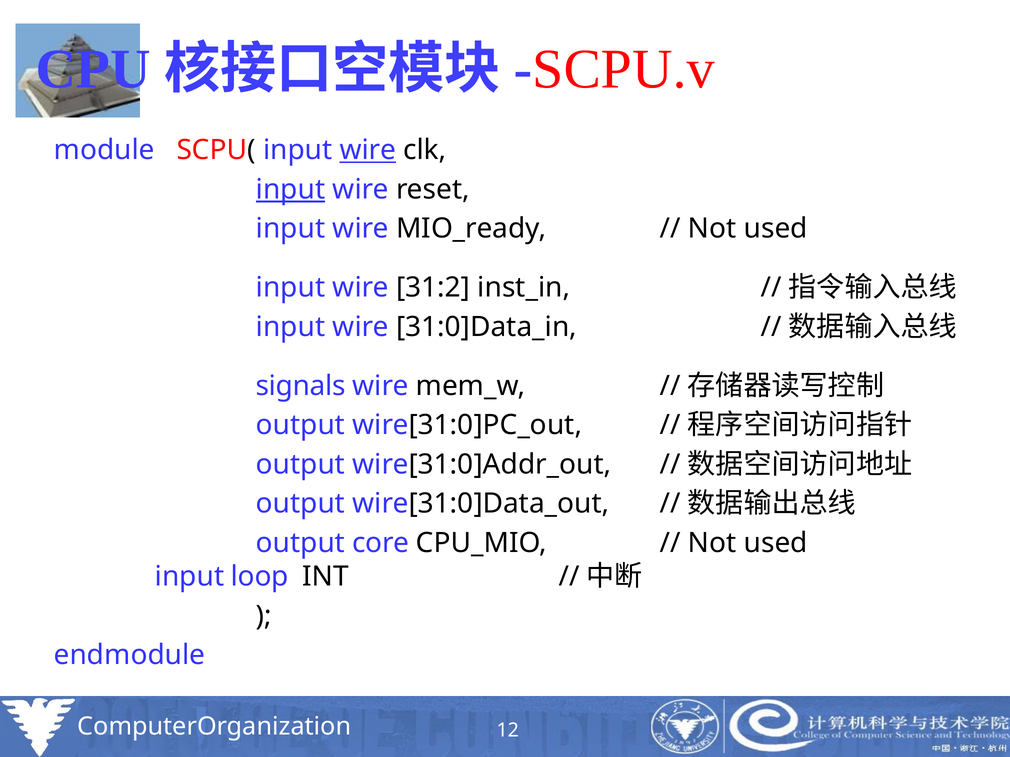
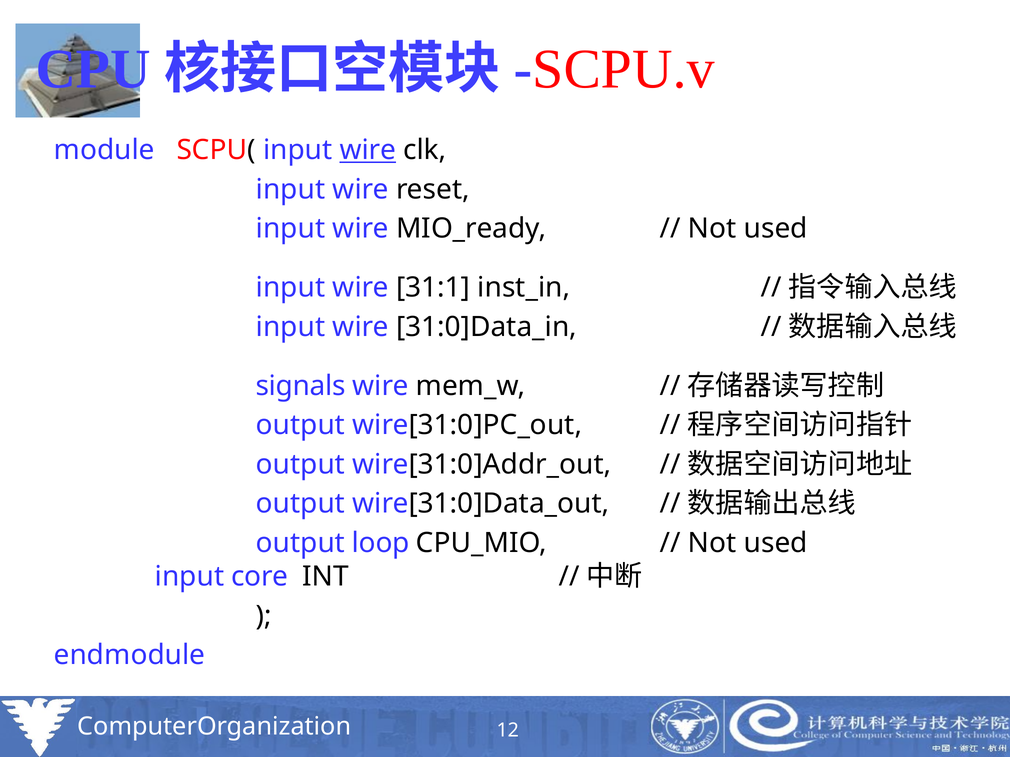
input at (290, 190) underline: present -> none
31:2: 31:2 -> 31:1
core: core -> loop
loop: loop -> core
